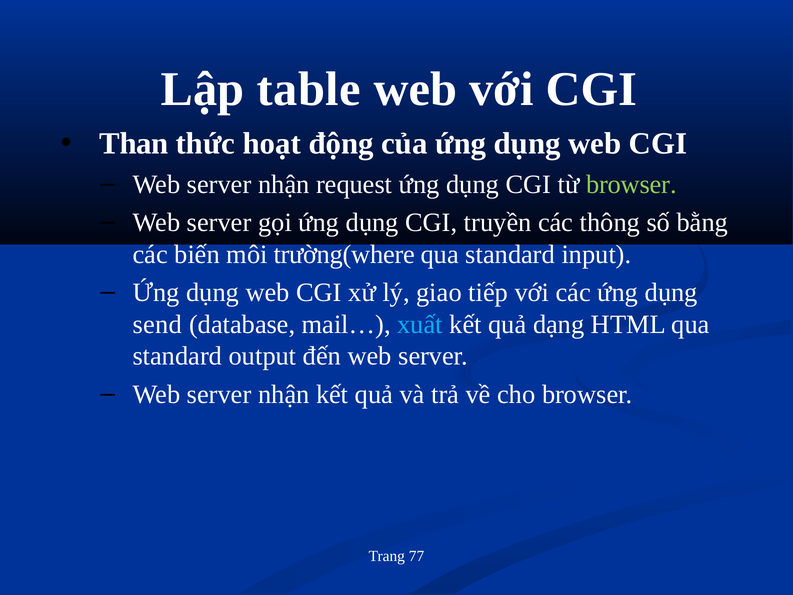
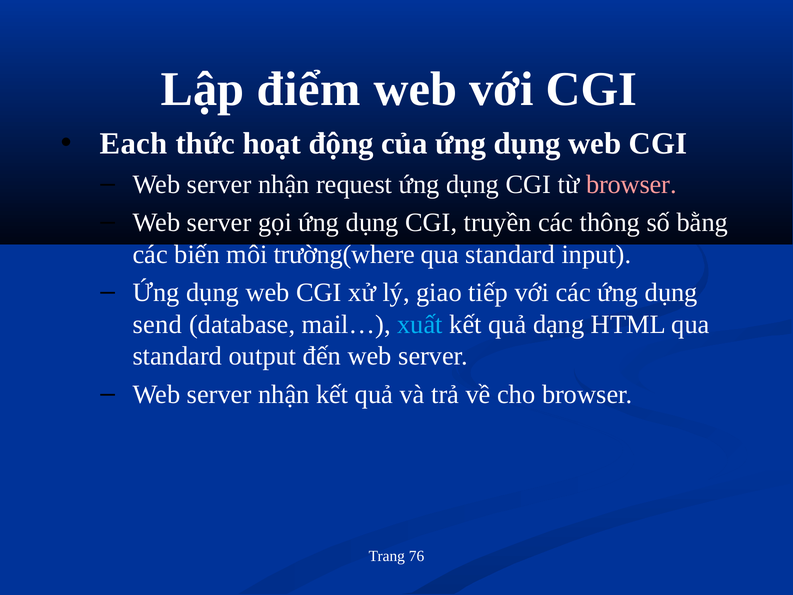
table: table -> điểm
Than: Than -> Each
browser at (631, 184) colour: light green -> pink
77: 77 -> 76
